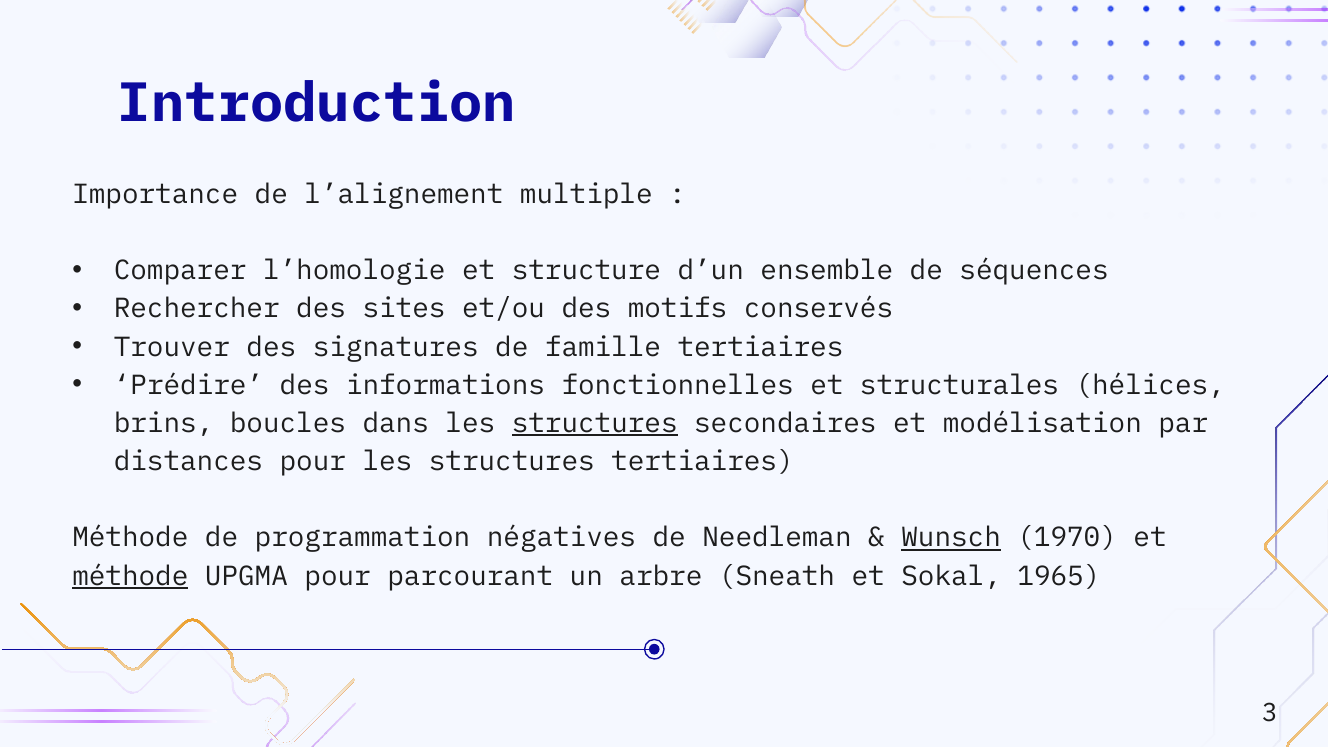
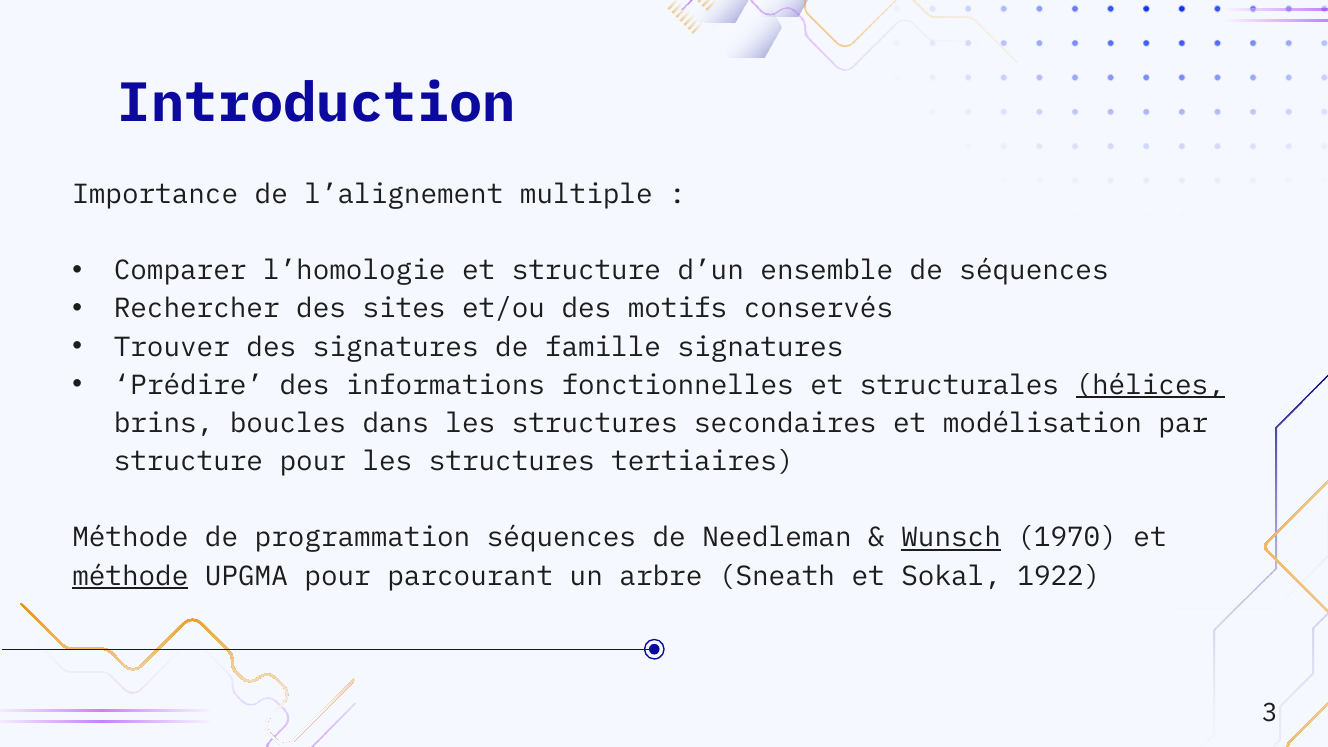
famille tertiaires: tertiaires -> signatures
hélices underline: none -> present
structures at (595, 423) underline: present -> none
distances at (188, 461): distances -> structure
programmation négatives: négatives -> séquences
1965: 1965 -> 1922
